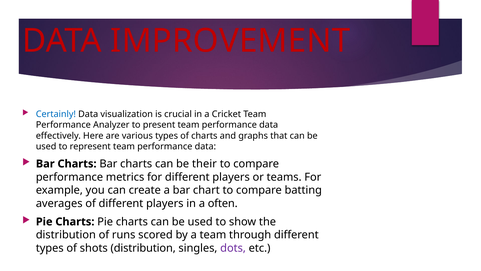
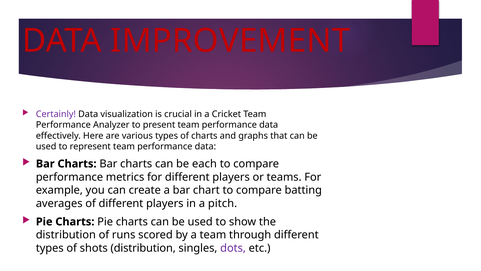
Certainly colour: blue -> purple
their: their -> each
often: often -> pitch
